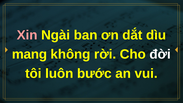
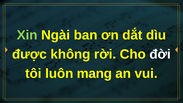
Xin colour: pink -> light green
mang: mang -> được
bước: bước -> mang
